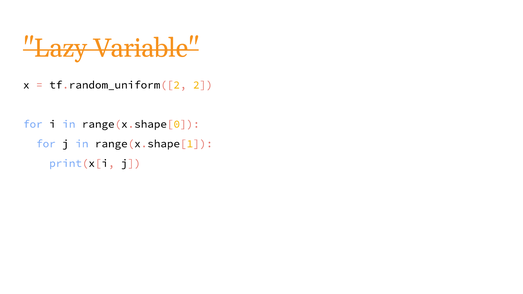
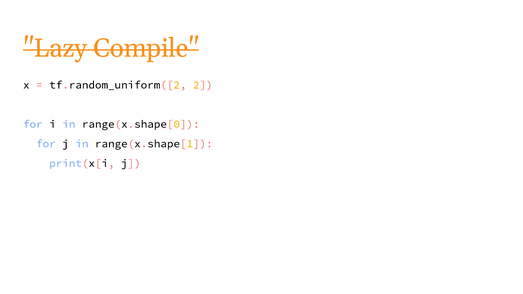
Variable: Variable -> Compile
